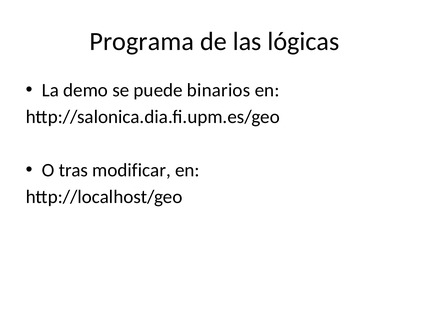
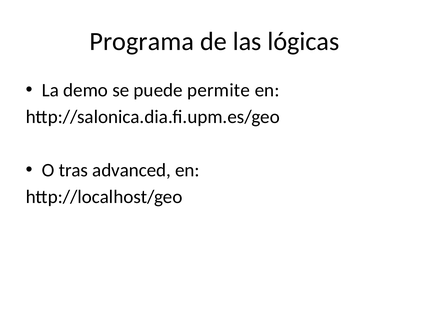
binarios: binarios -> permite
modificar: modificar -> advanced
